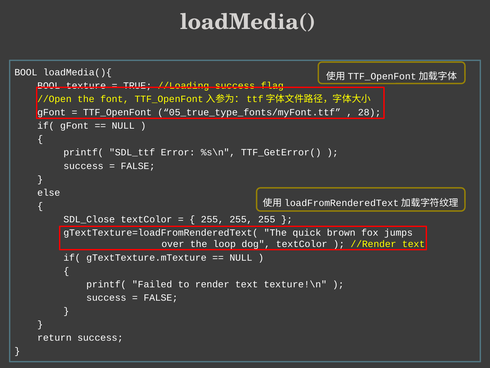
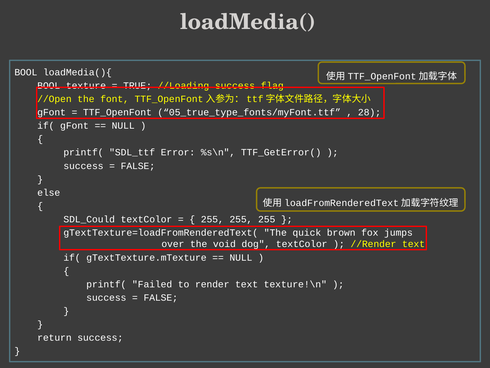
SDL_Close: SDL_Close -> SDL_Could
loop: loop -> void
